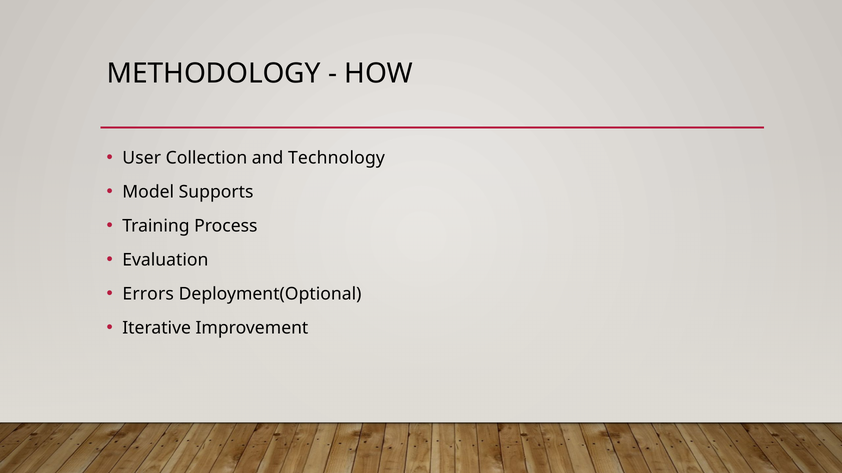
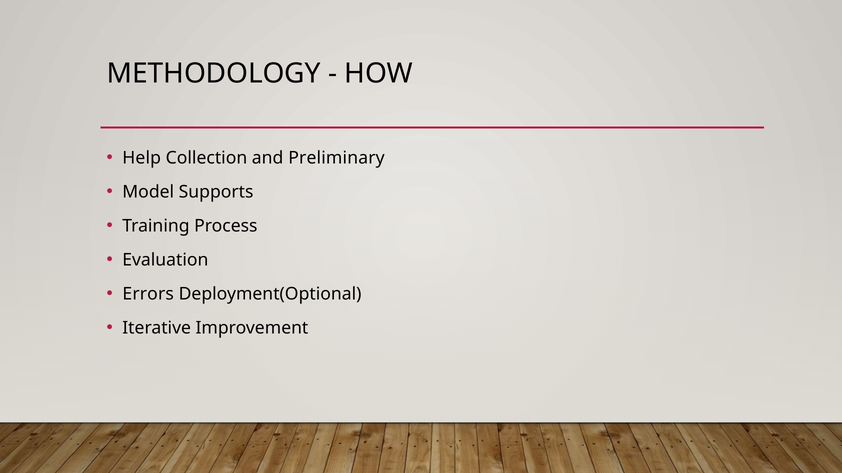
User: User -> Help
Technology: Technology -> Preliminary
